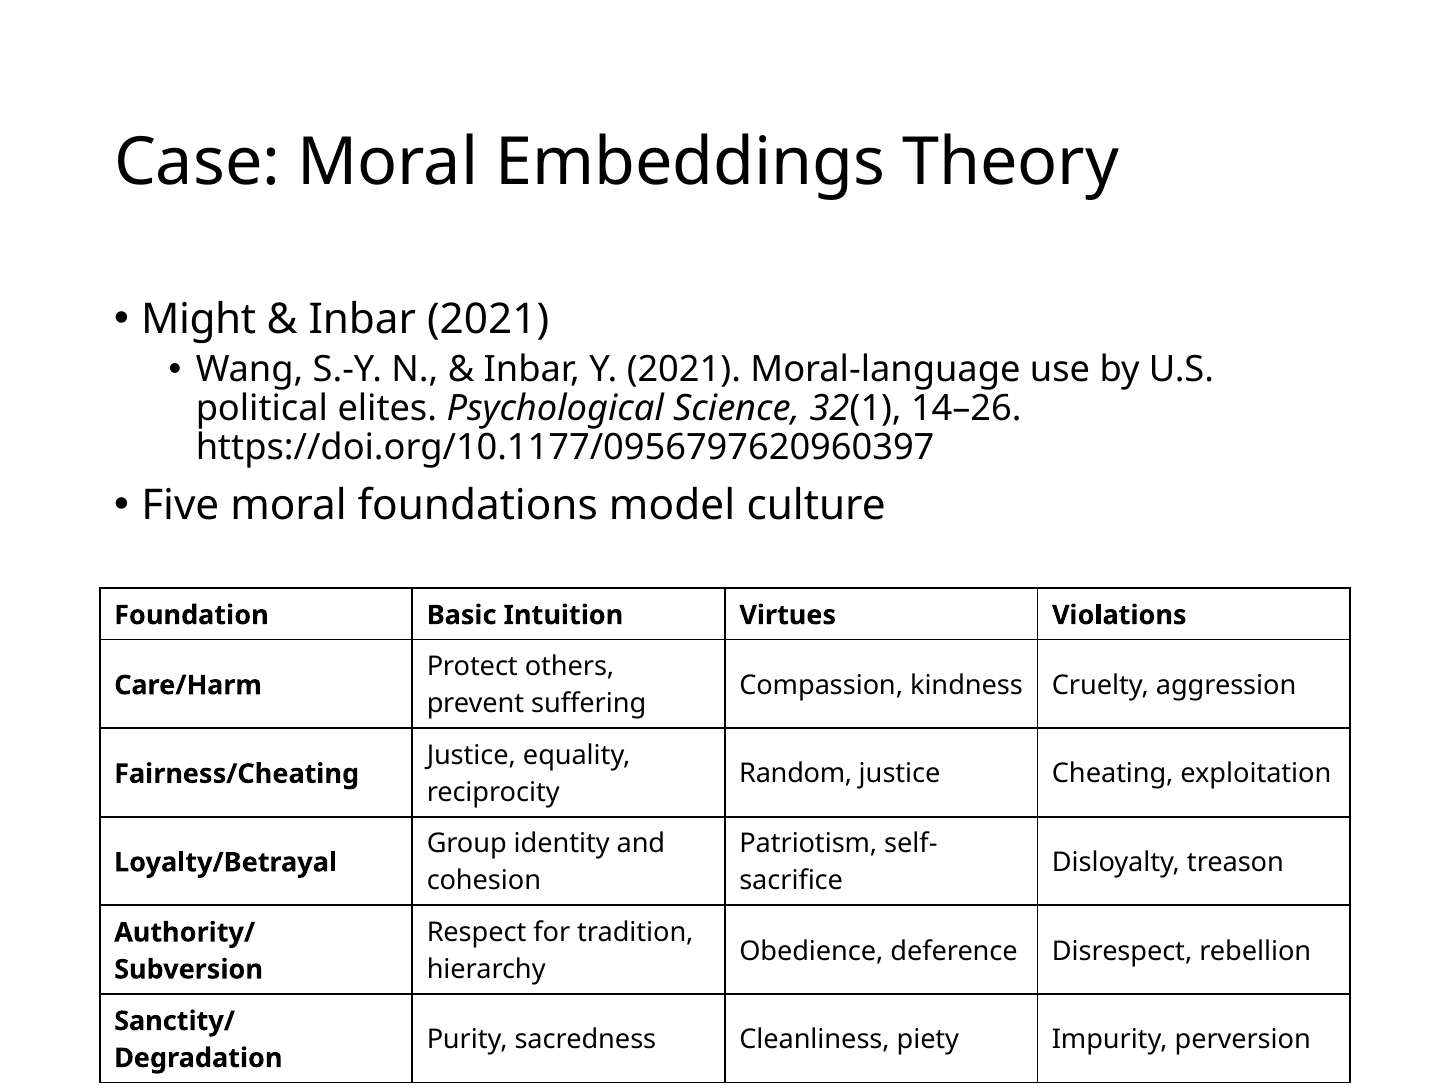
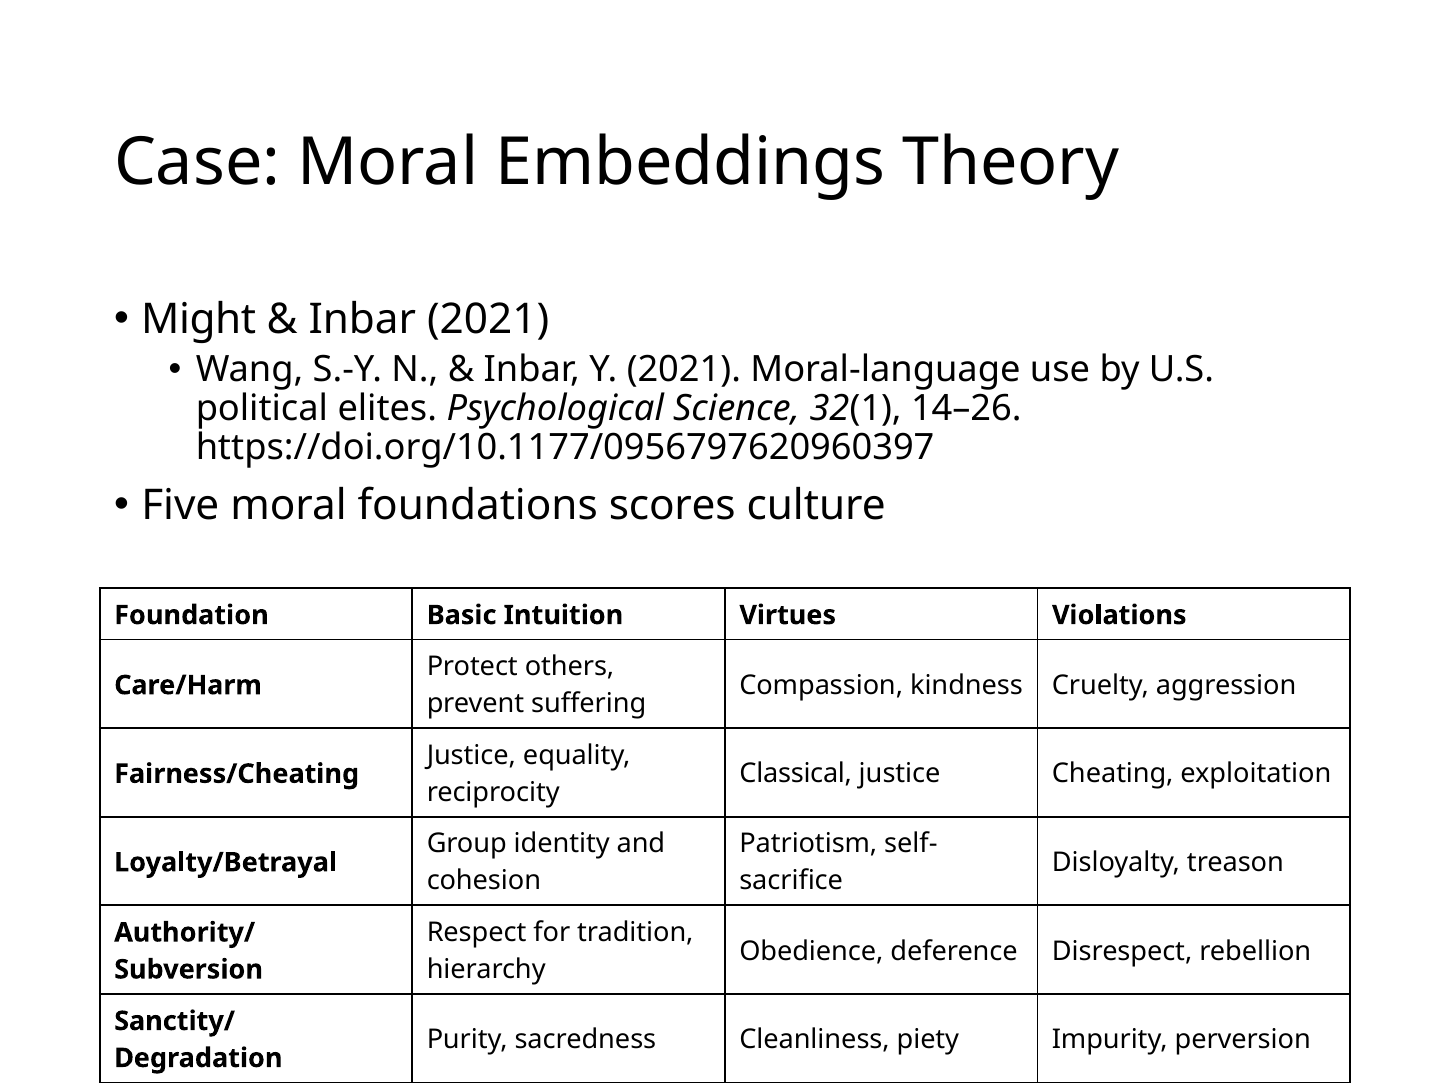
model: model -> scores
Random: Random -> Classical
